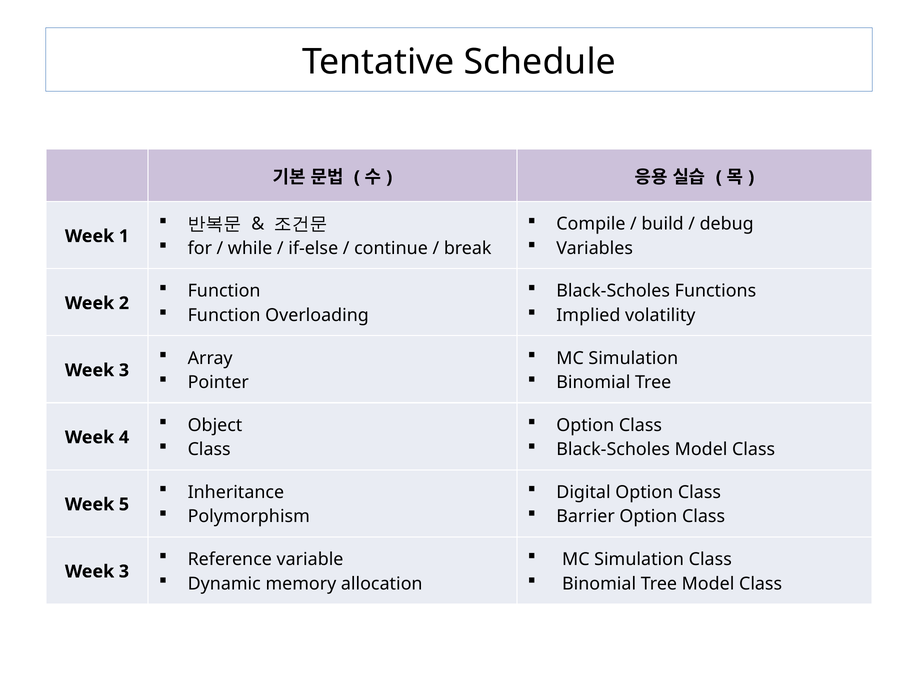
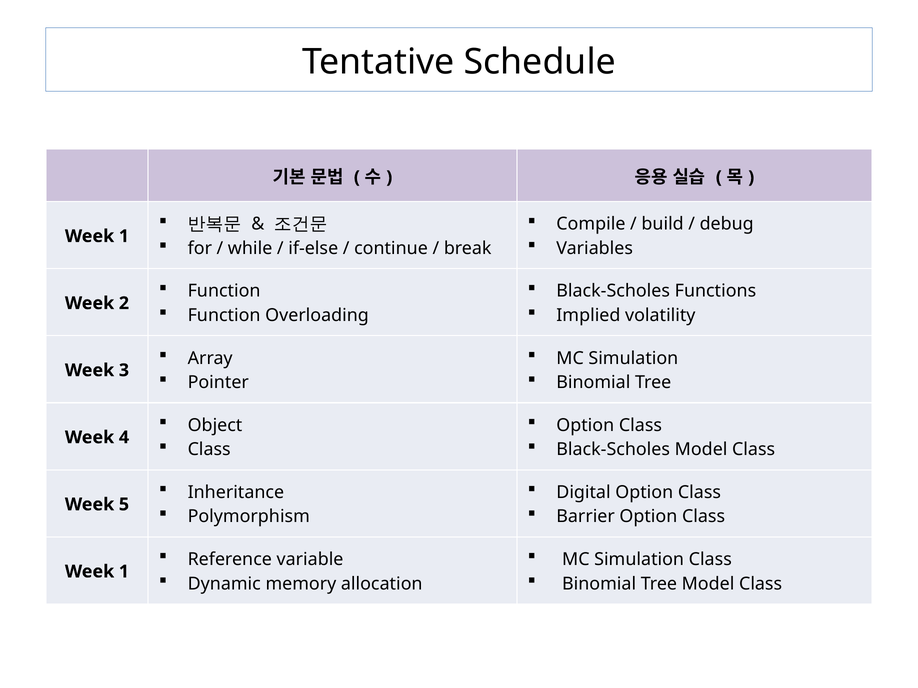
3 at (124, 572): 3 -> 1
